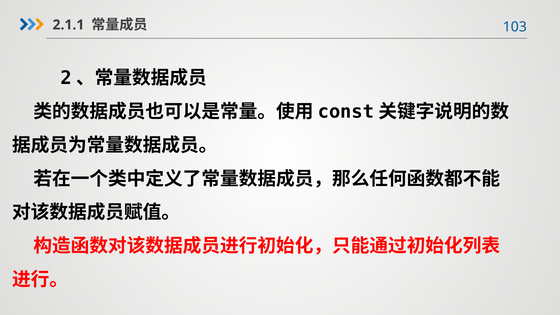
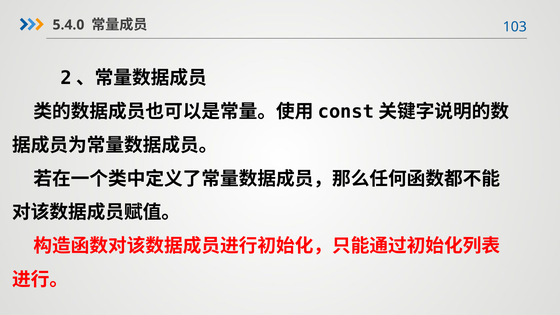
2.1.1: 2.1.1 -> 5.4.0
